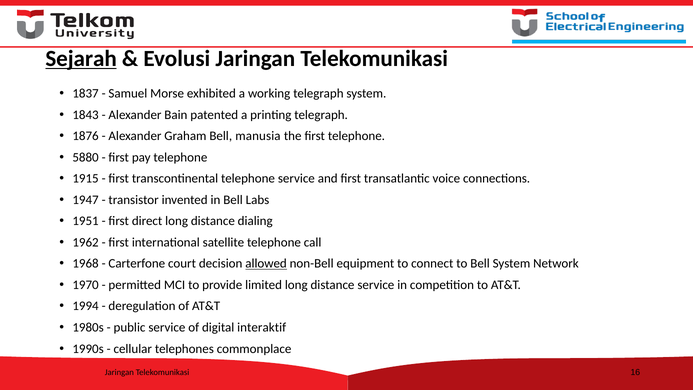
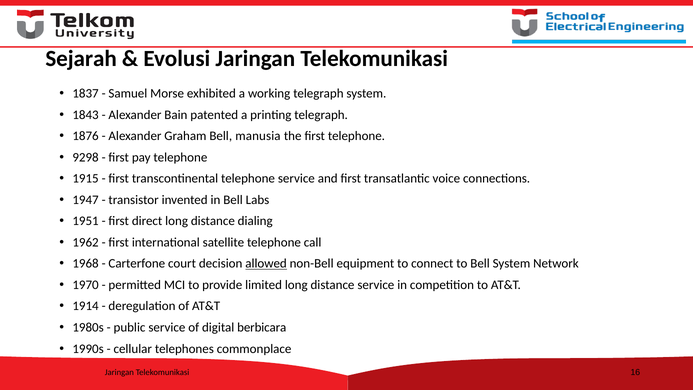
Sejarah underline: present -> none
5880: 5880 -> 9298
1994: 1994 -> 1914
interaktif: interaktif -> berbicara
